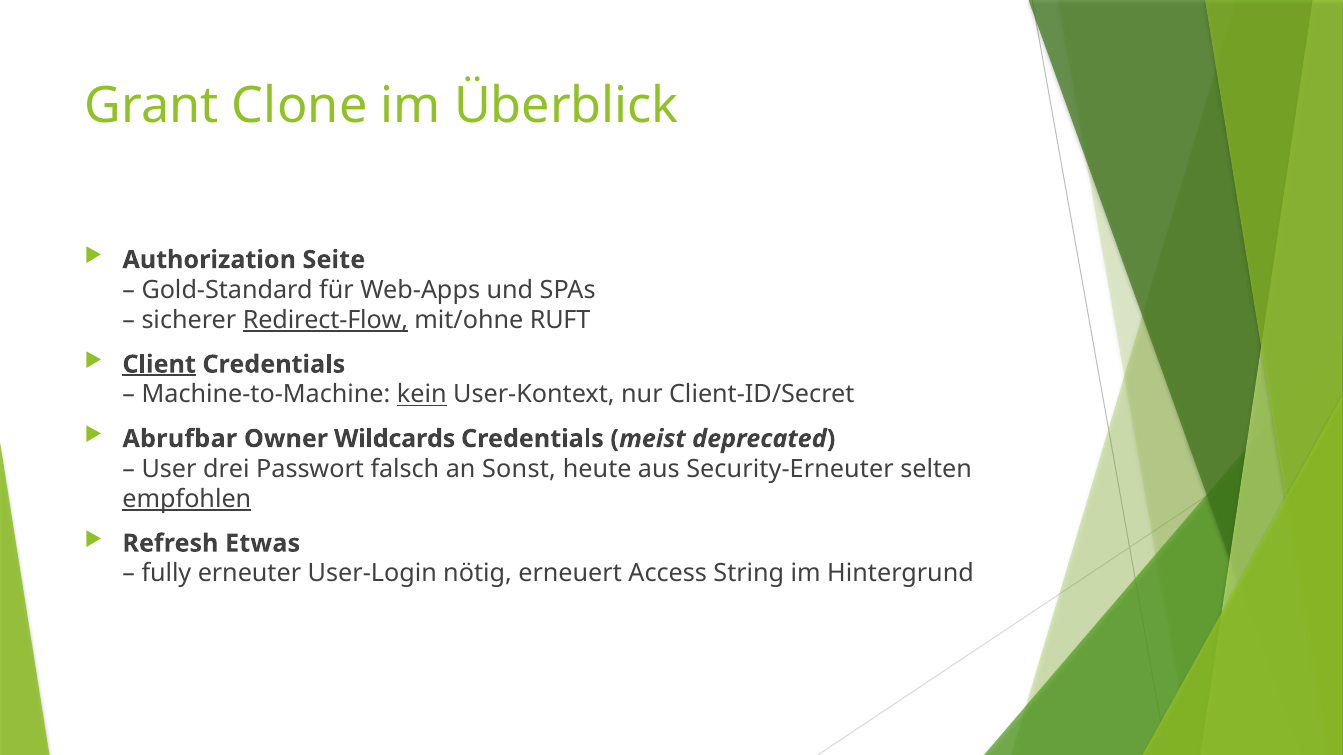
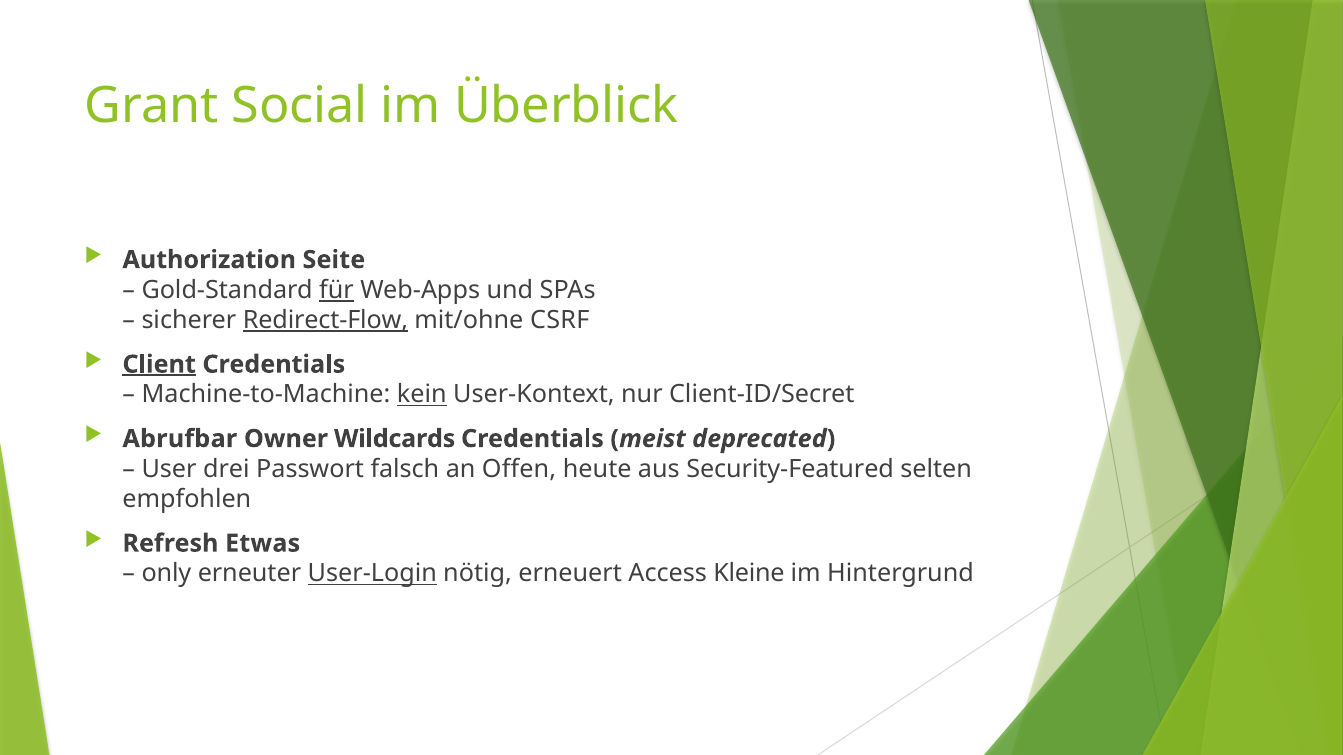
Clone: Clone -> Social
für underline: none -> present
RUFT: RUFT -> CSRF
Sonst: Sonst -> Offen
Security-Erneuter: Security-Erneuter -> Security-Featured
empfohlen underline: present -> none
fully: fully -> only
User-Login underline: none -> present
String: String -> Kleine
